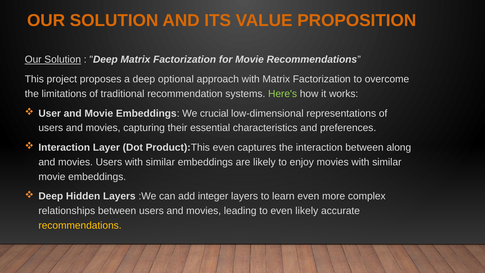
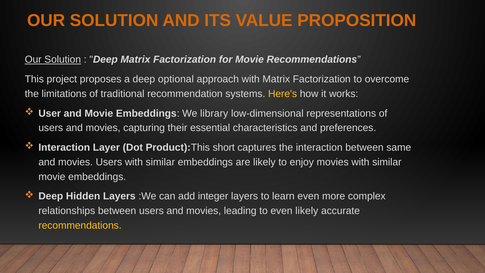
Here's colour: light green -> yellow
crucial: crucial -> library
Product):This even: even -> short
along: along -> same
